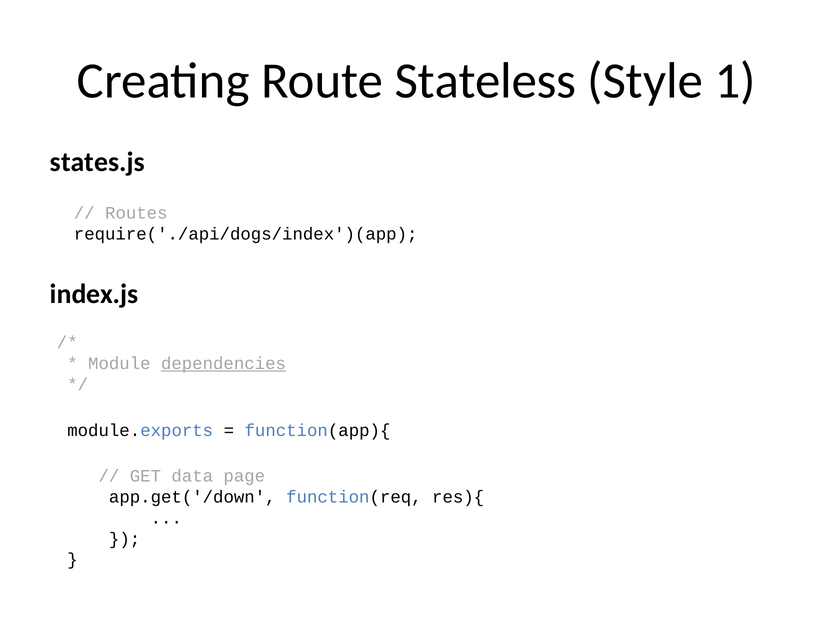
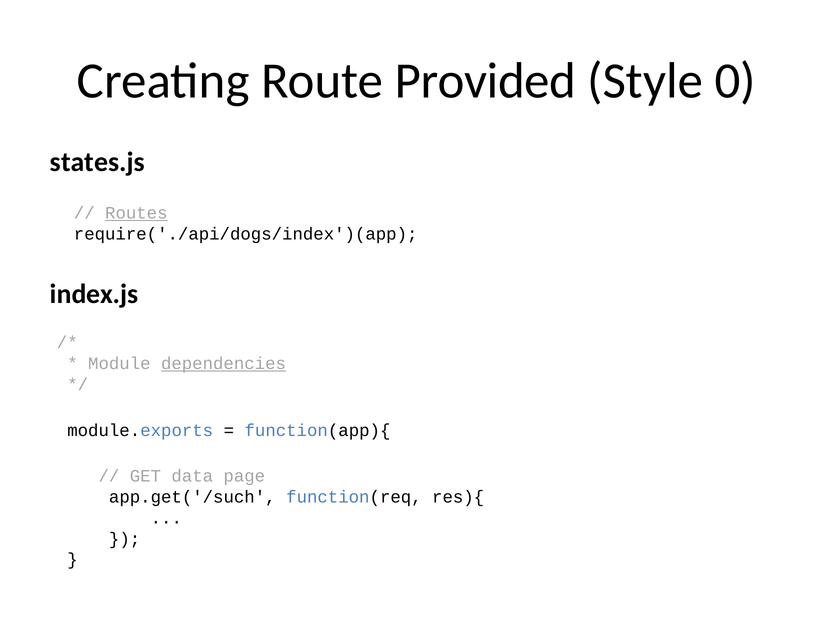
Stateless: Stateless -> Provided
1: 1 -> 0
Routes underline: none -> present
app.get('/down: app.get('/down -> app.get('/such
